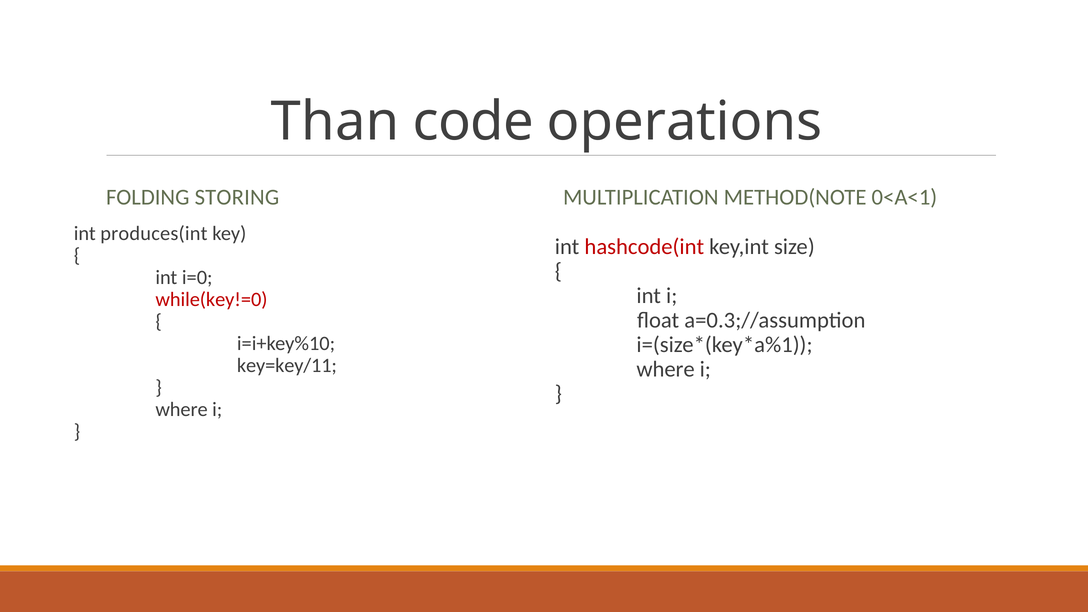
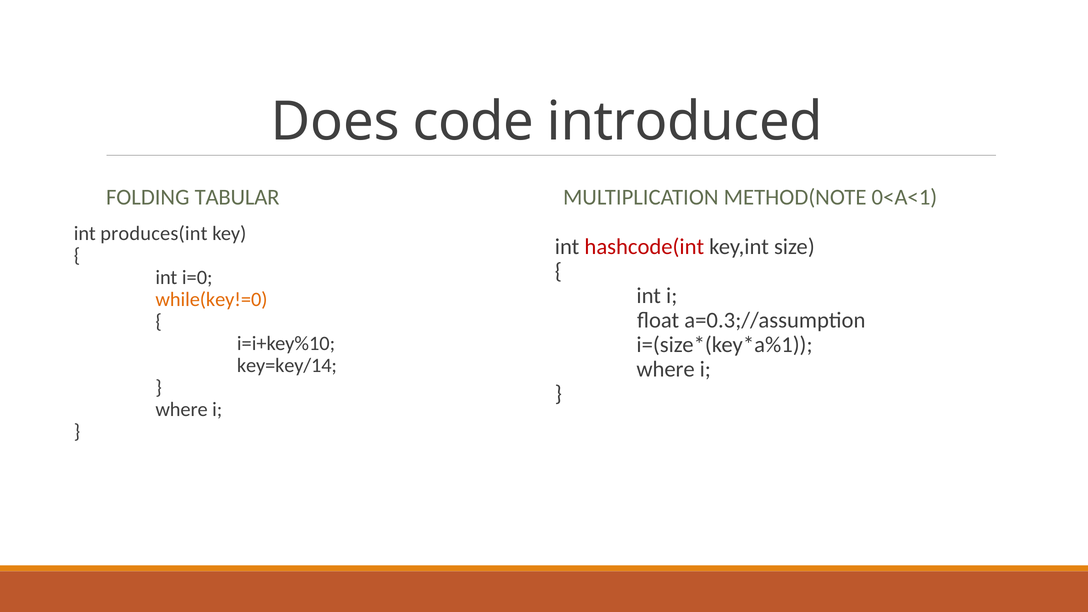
Than: Than -> Does
operations: operations -> introduced
STORING: STORING -> TABULAR
while(key!=0 colour: red -> orange
key=key/11: key=key/11 -> key=key/14
